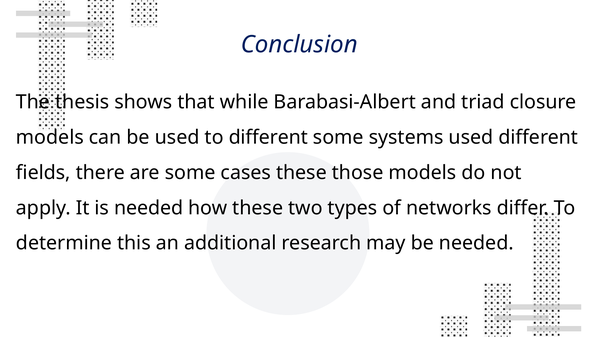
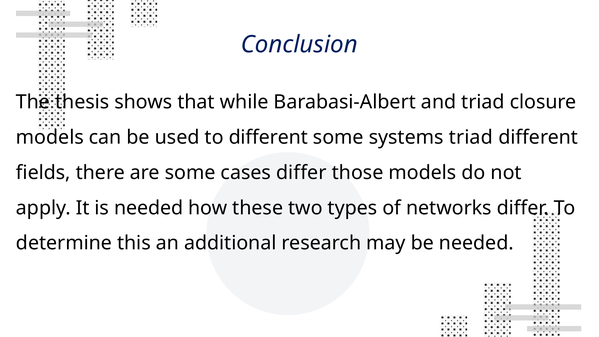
systems used: used -> triad
cases these: these -> differ
